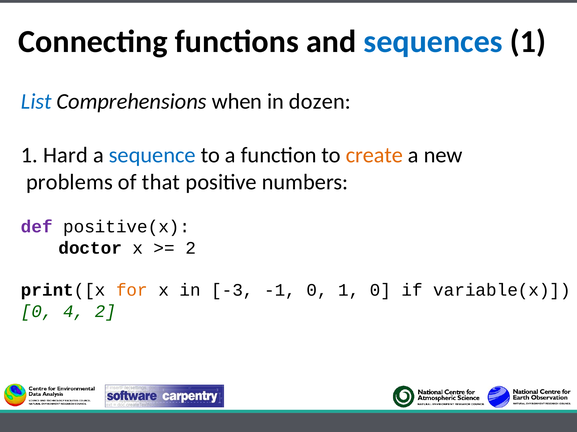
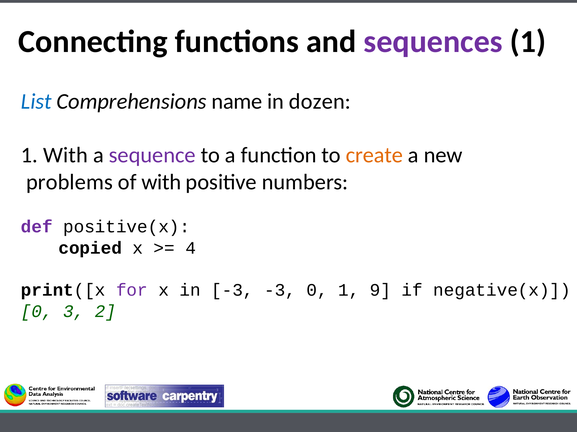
sequences colour: blue -> purple
when: when -> name
1 Hard: Hard -> With
sequence colour: blue -> purple
of that: that -> with
doctor: doctor -> copied
2 at (191, 248): 2 -> 4
for colour: orange -> purple
-3 -1: -1 -> -3
1 0: 0 -> 9
variable(x: variable(x -> negative(x
4: 4 -> 3
